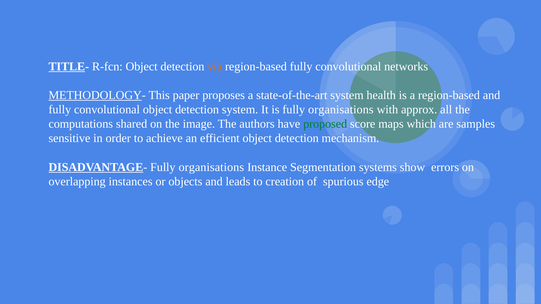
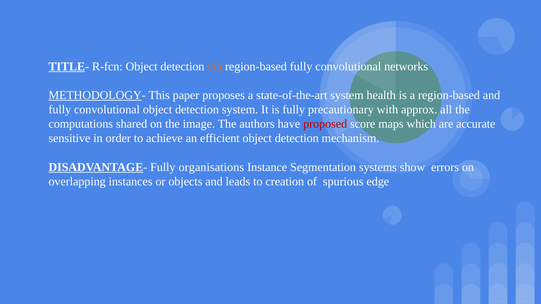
is fully organisations: organisations -> precautionary
proposed colour: green -> red
samples: samples -> accurate
